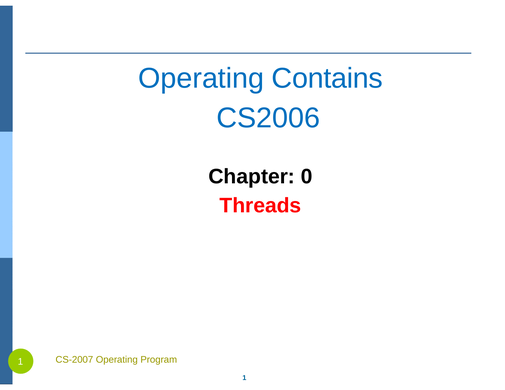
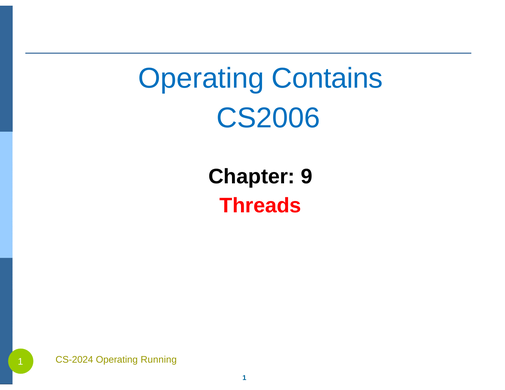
0: 0 -> 9
CS-2007: CS-2007 -> CS-2024
Program: Program -> Running
